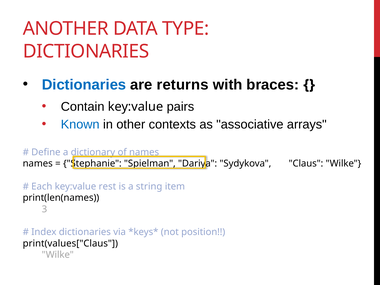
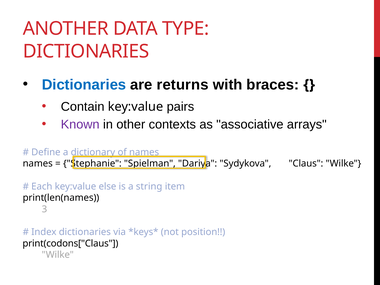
Known colour: blue -> purple
rest: rest -> else
print(values["Claus: print(values["Claus -> print(codons["Claus
